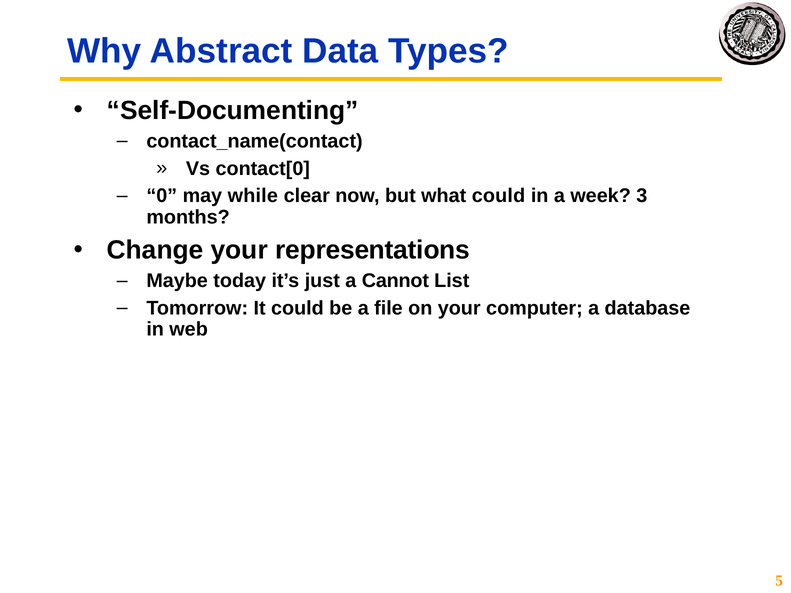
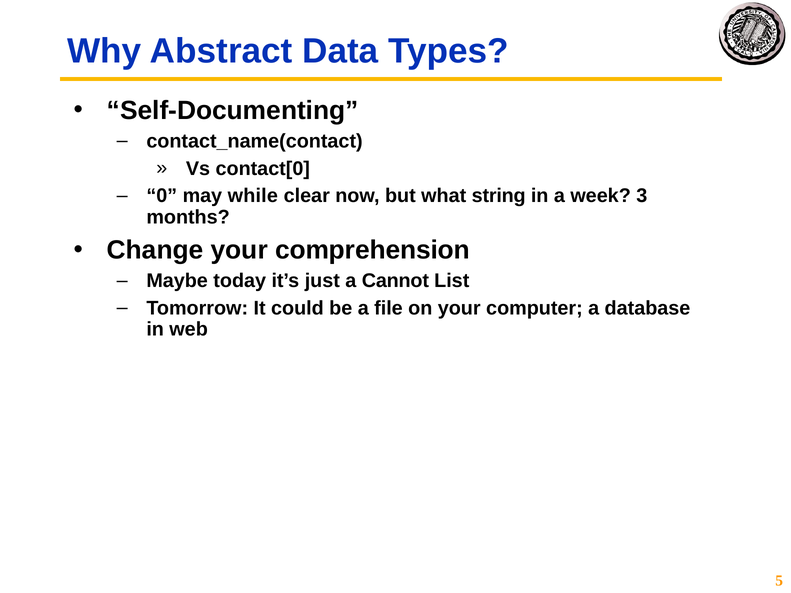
what could: could -> string
representations: representations -> comprehension
